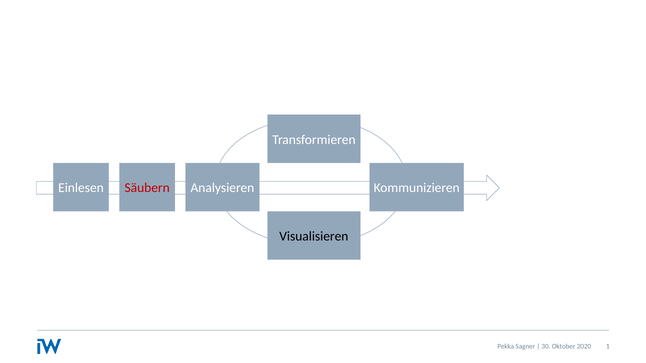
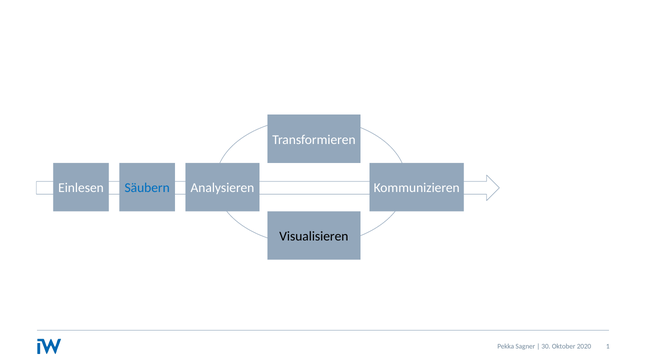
Säubern colour: red -> blue
